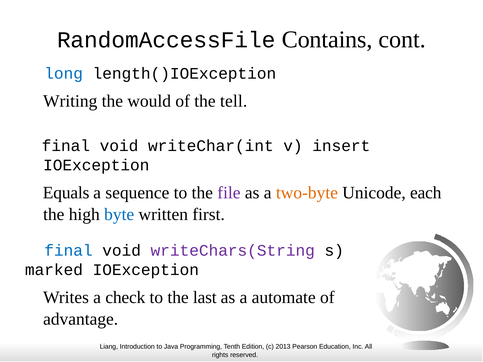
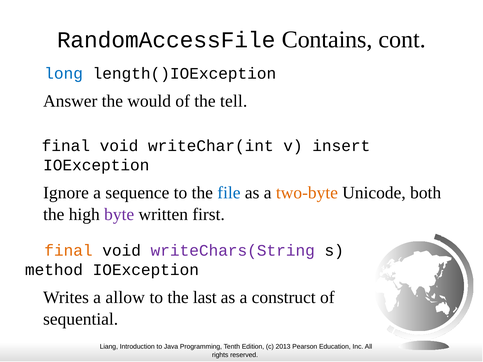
Writing: Writing -> Answer
Equals: Equals -> Ignore
file colour: purple -> blue
each: each -> both
byte colour: blue -> purple
final at (68, 251) colour: blue -> orange
marked: marked -> method
check: check -> allow
automate: automate -> construct
advantage: advantage -> sequential
